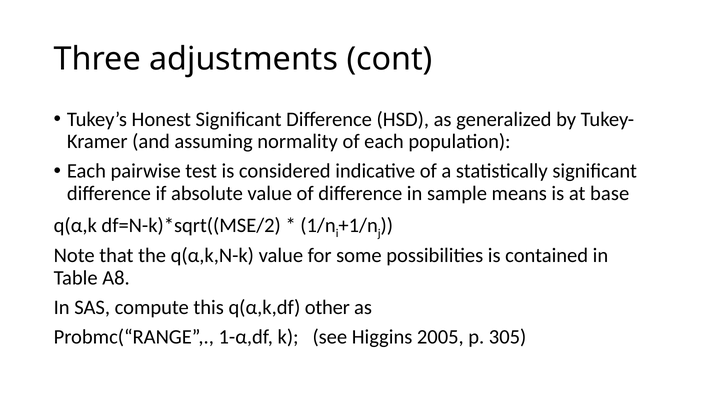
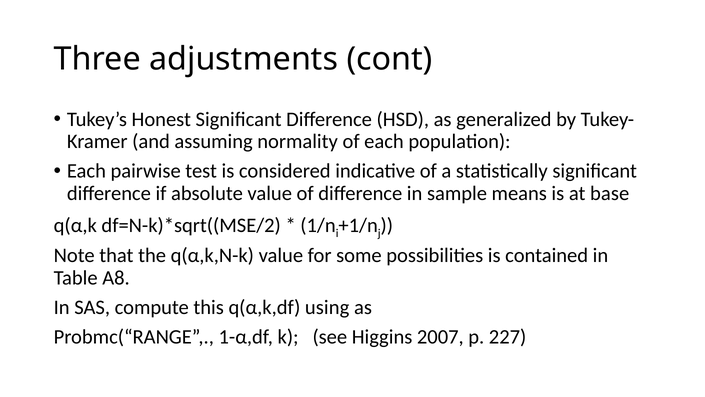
other: other -> using
2005: 2005 -> 2007
305: 305 -> 227
